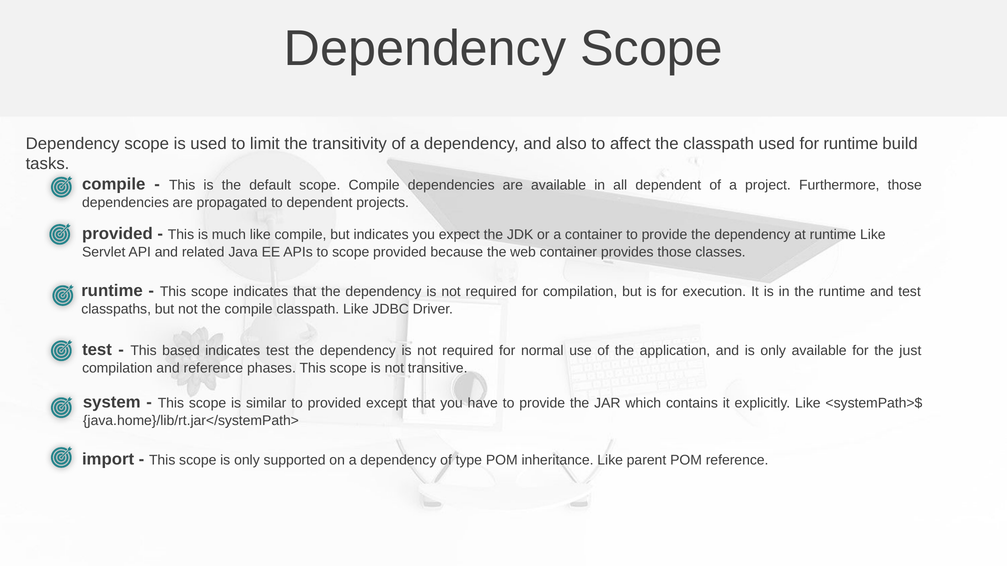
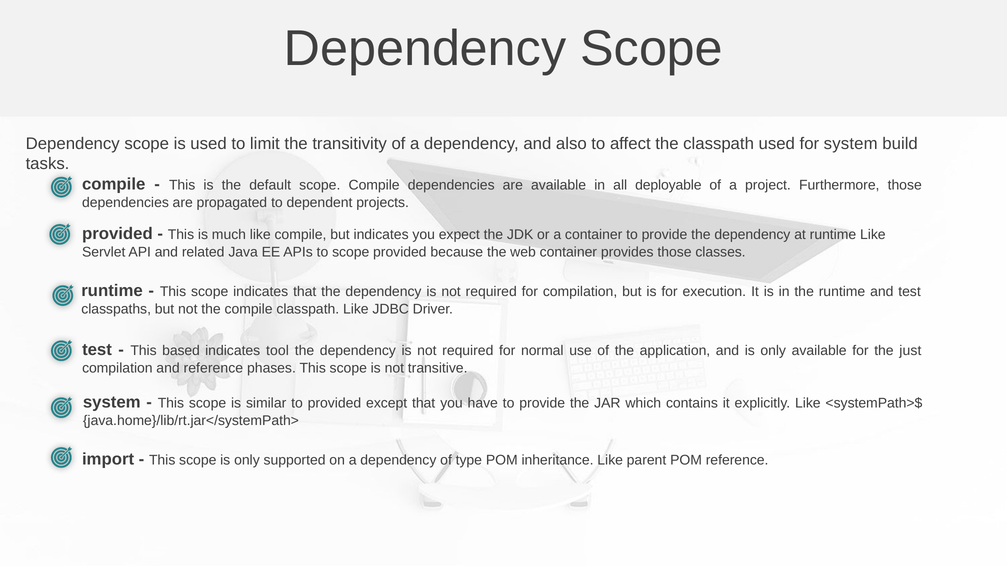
for runtime: runtime -> system
all dependent: dependent -> deployable
indicates test: test -> tool
